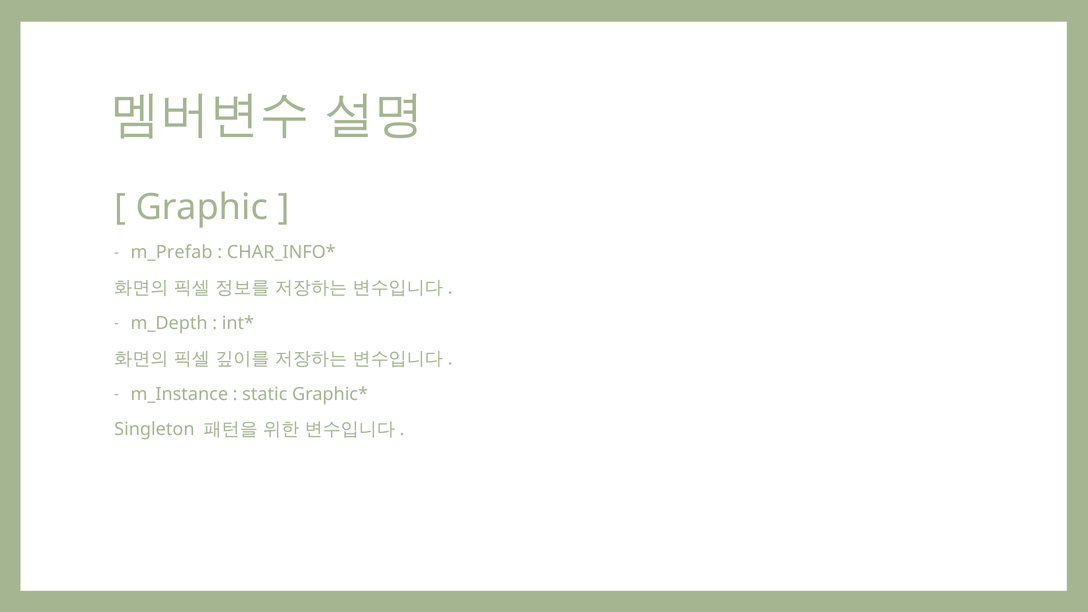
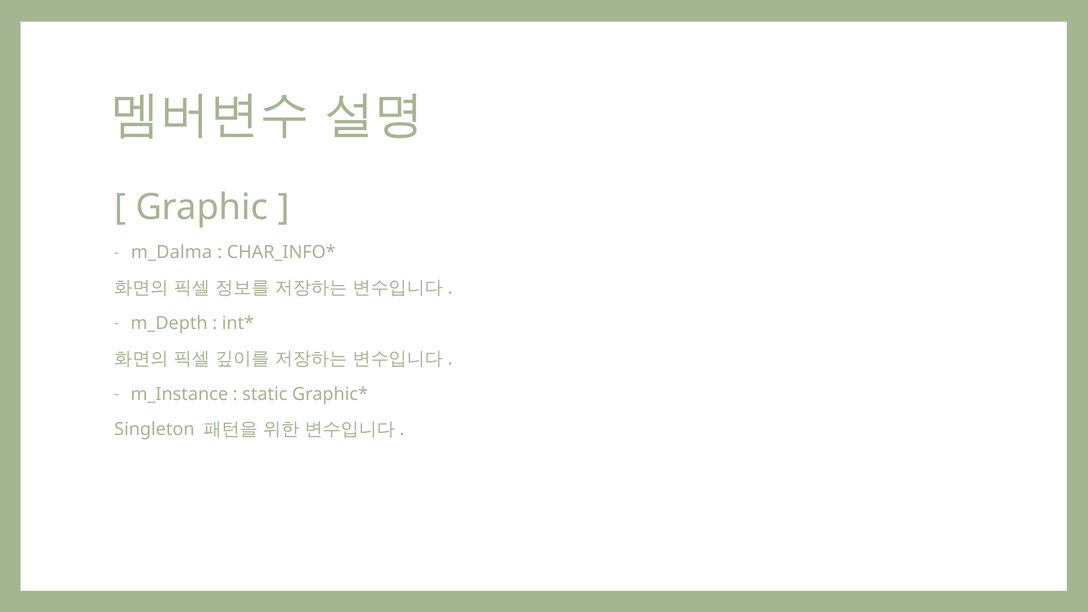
m_Prefab: m_Prefab -> m_Dalma
